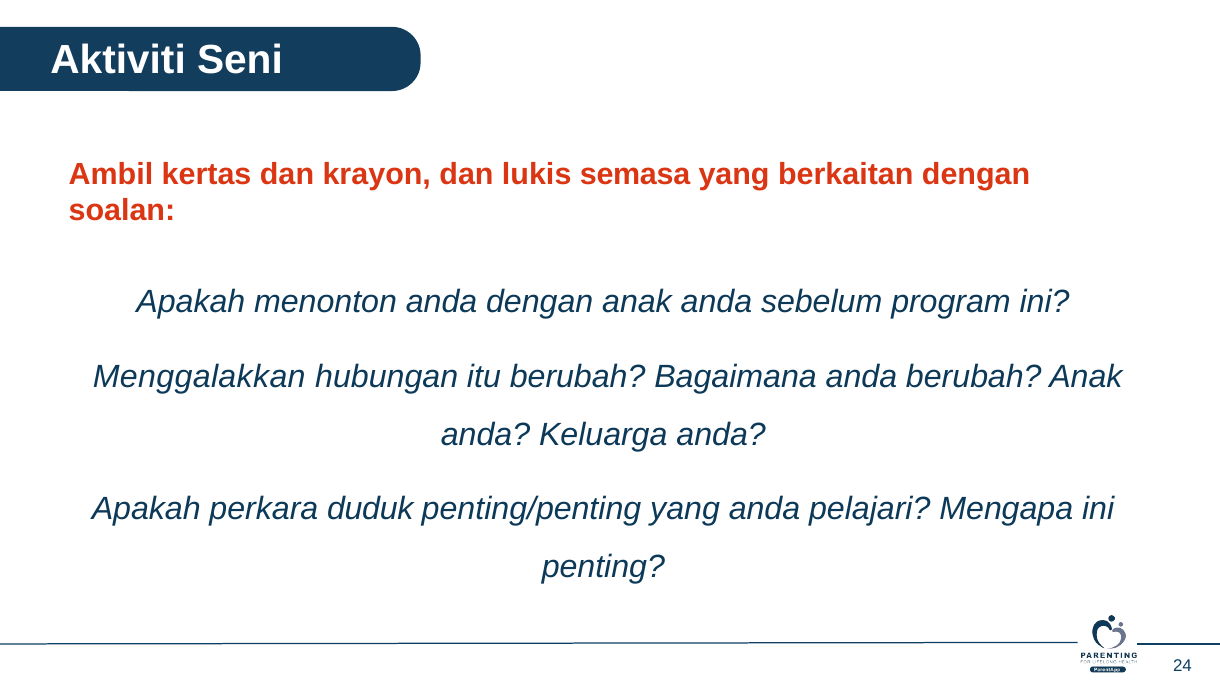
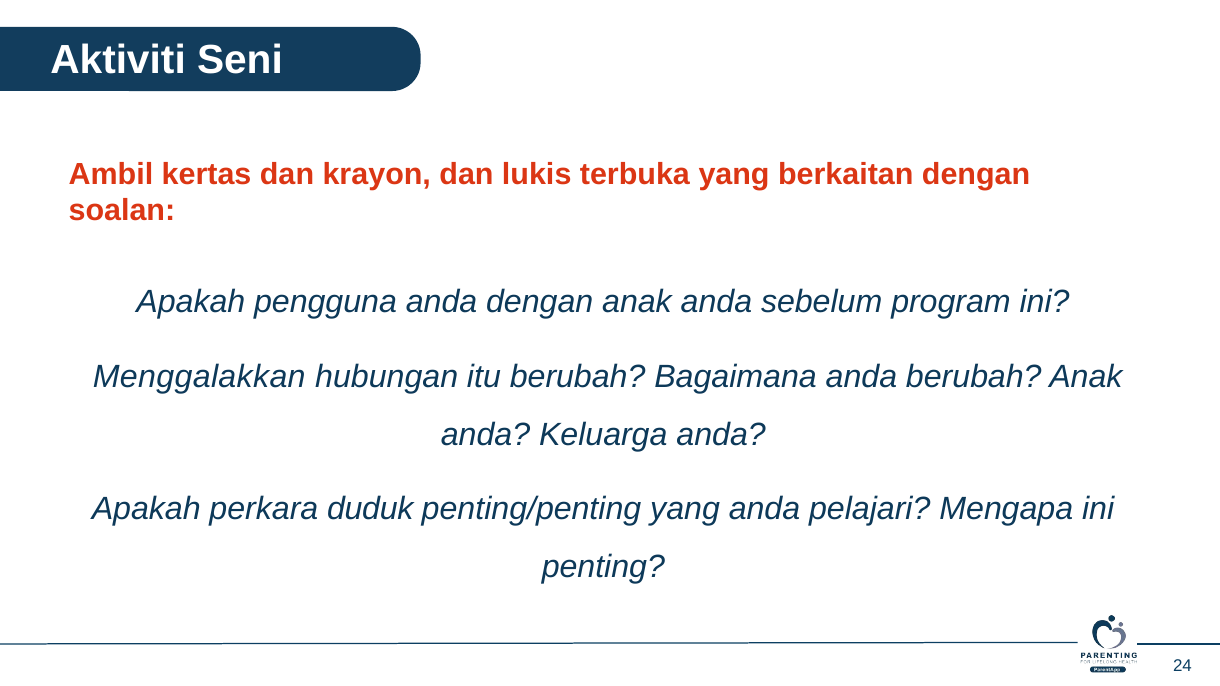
semasa: semasa -> terbuka
menonton: menonton -> pengguna
